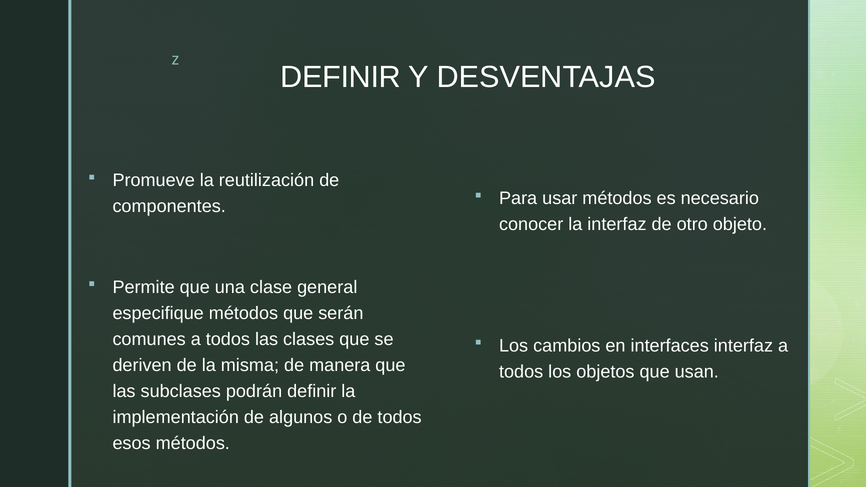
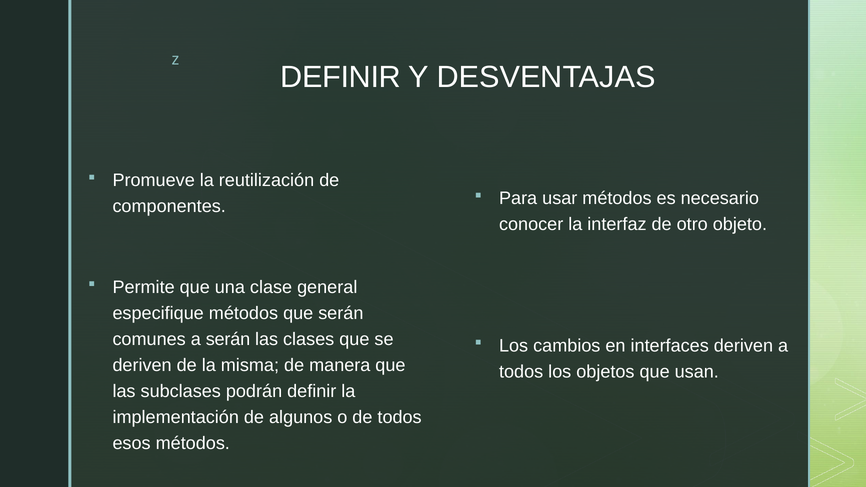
comunes a todos: todos -> serán
interfaces interfaz: interfaz -> deriven
